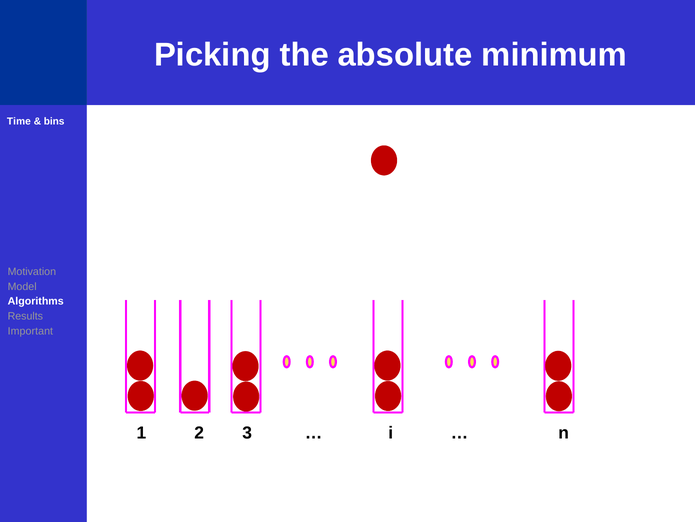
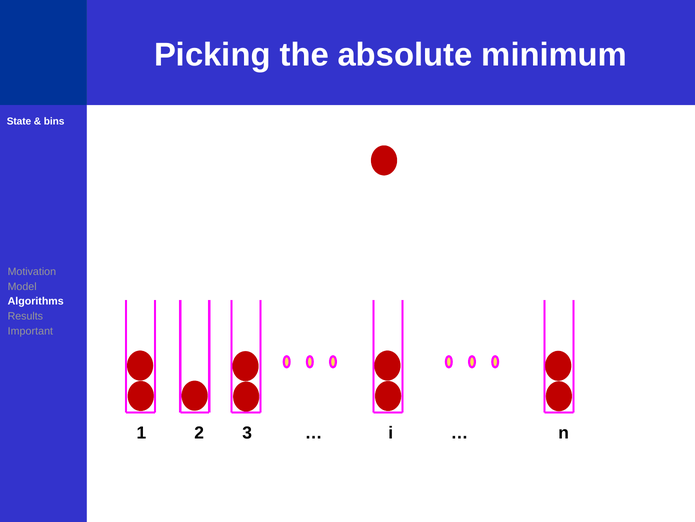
Time: Time -> State
